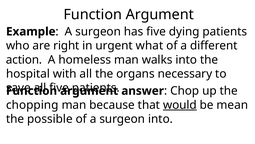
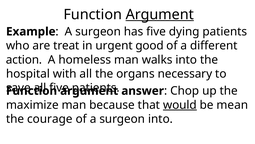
Argument at (160, 14) underline: none -> present
right: right -> treat
what: what -> good
chopping: chopping -> maximize
possible: possible -> courage
